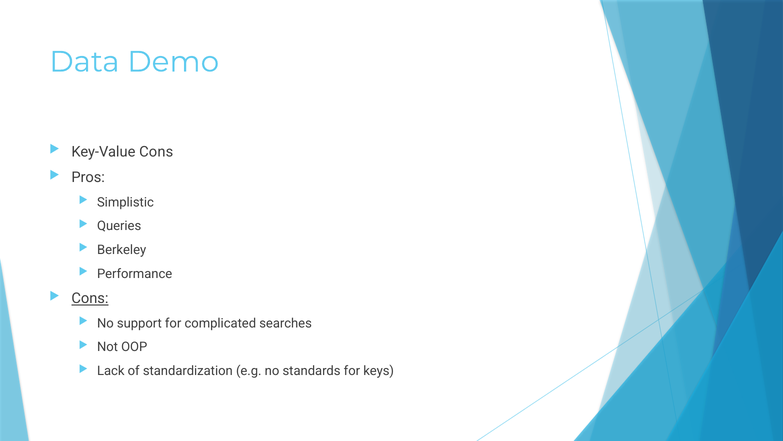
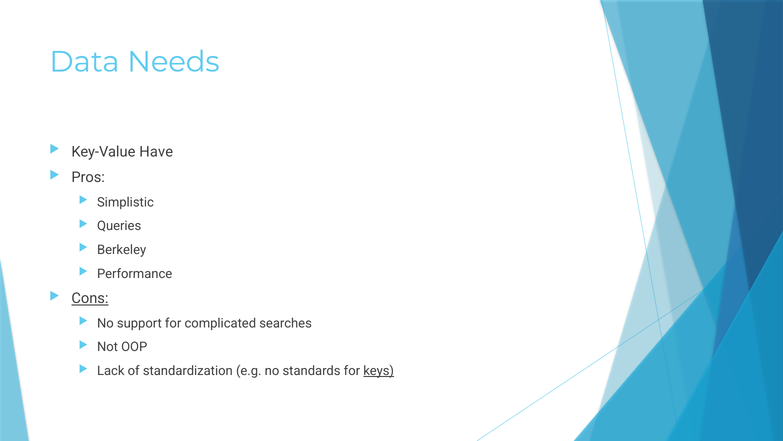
Demo: Demo -> Needs
Key-Value Cons: Cons -> Have
keys underline: none -> present
